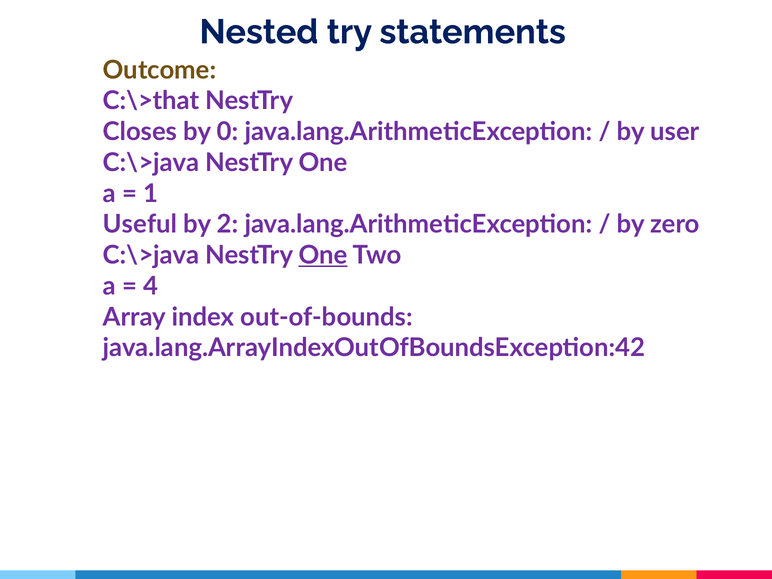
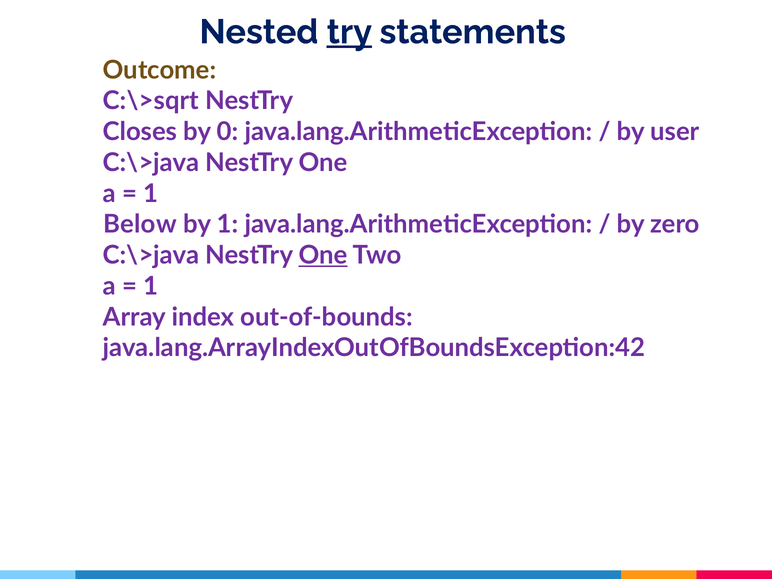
try underline: none -> present
C:\>that: C:\>that -> C:\>sqrt
Useful: Useful -> Below
by 2: 2 -> 1
4 at (151, 286): 4 -> 1
